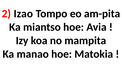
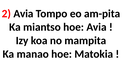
2 Izao: Izao -> Avia
